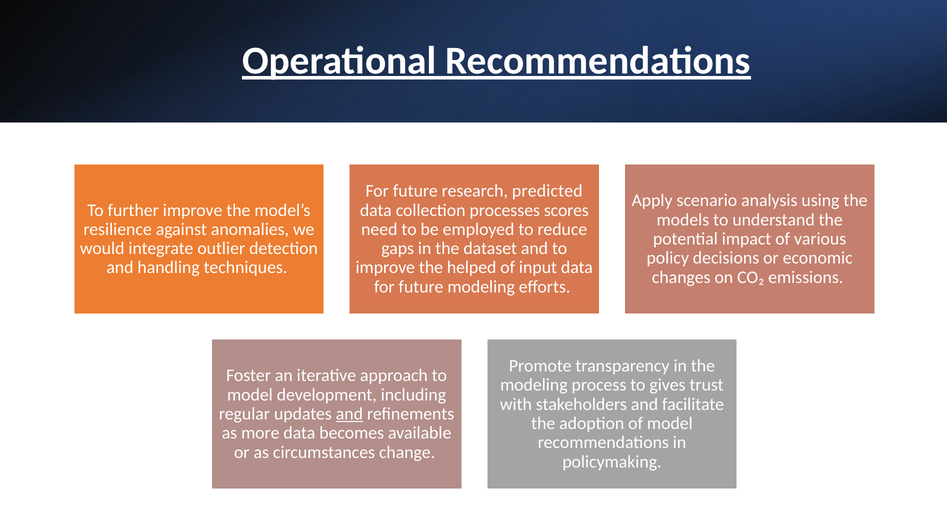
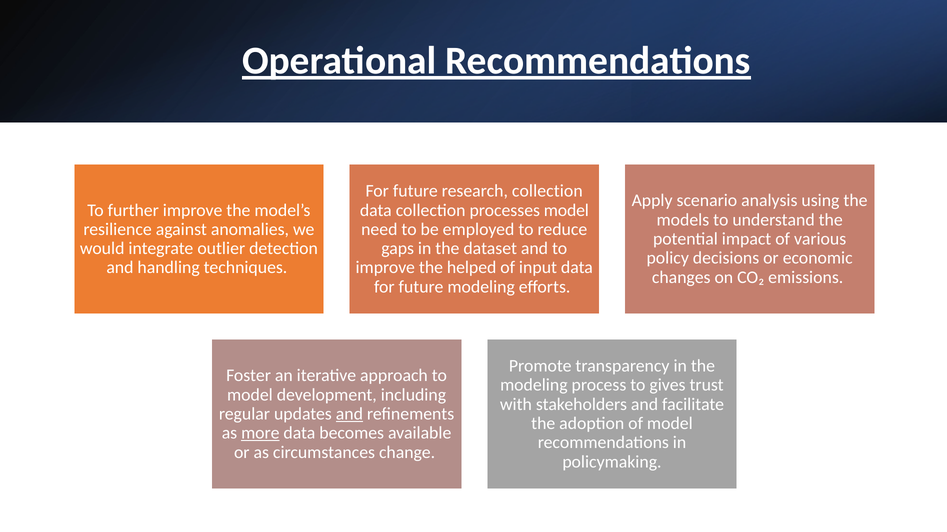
research predicted: predicted -> collection
processes scores: scores -> model
more underline: none -> present
